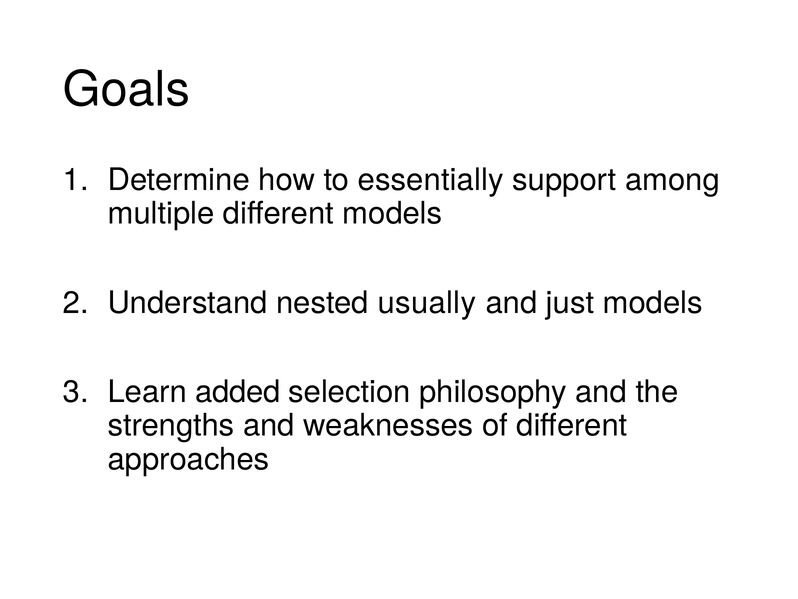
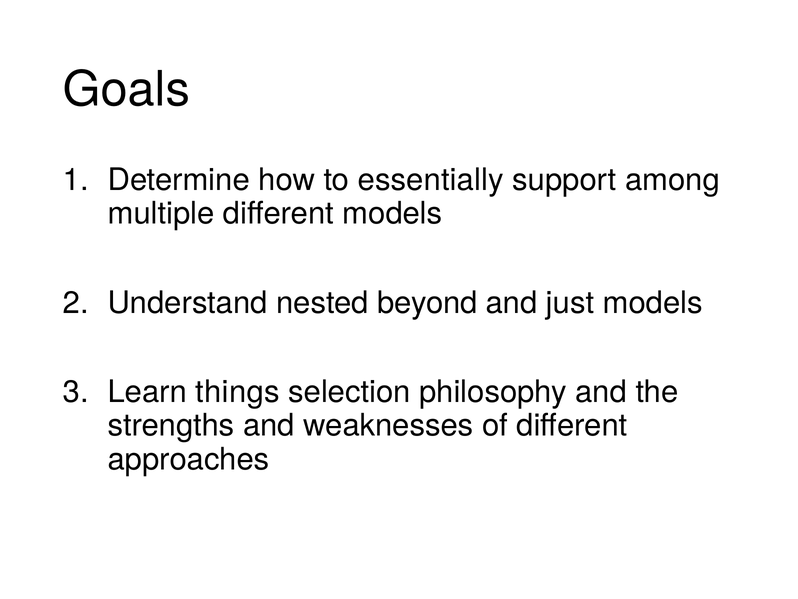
usually: usually -> beyond
added: added -> things
